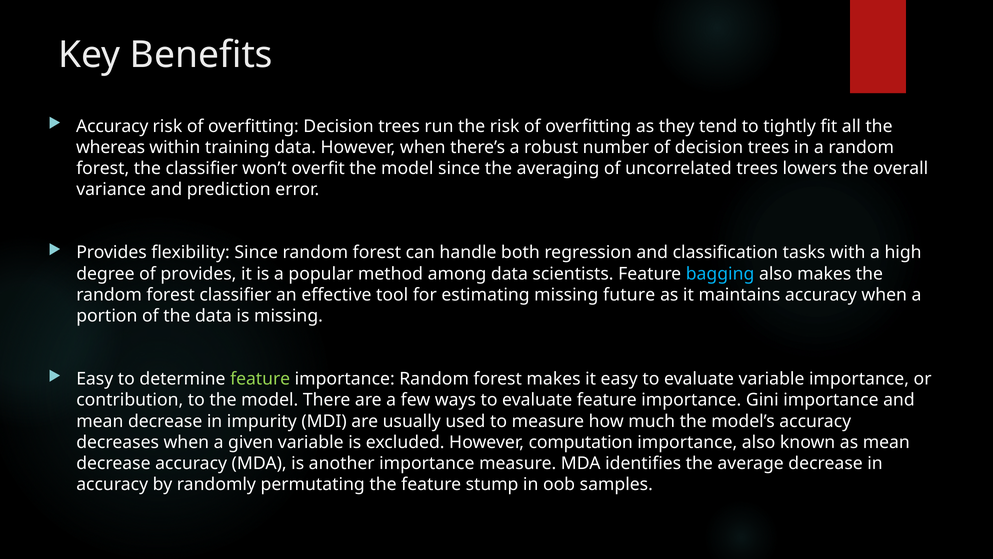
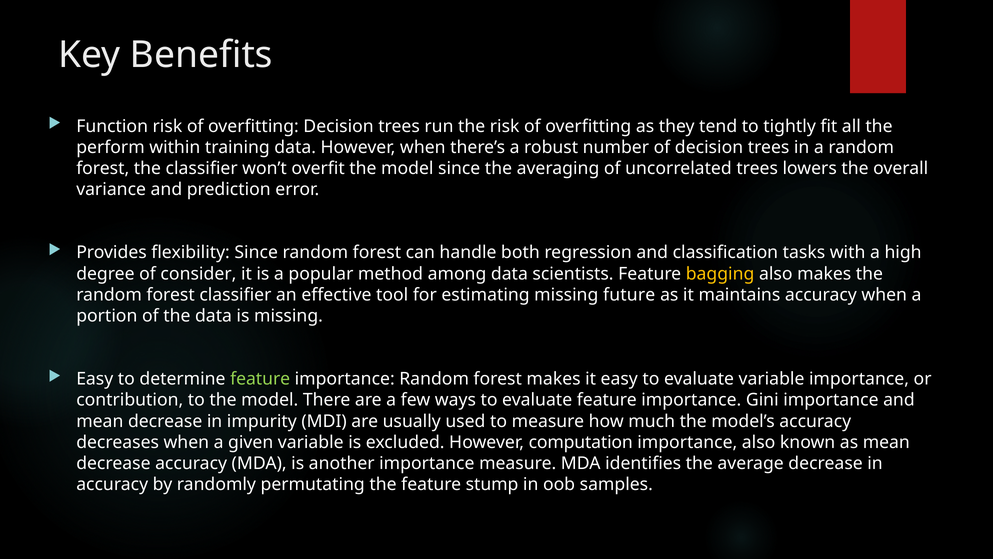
Accuracy at (112, 126): Accuracy -> Function
whereas: whereas -> perform
of provides: provides -> consider
bagging colour: light blue -> yellow
